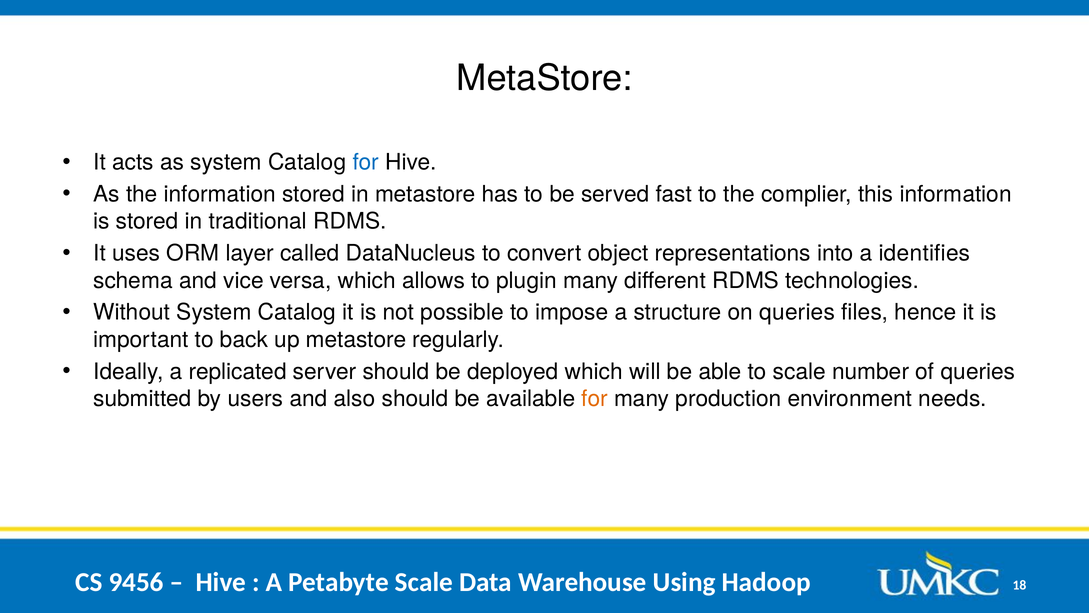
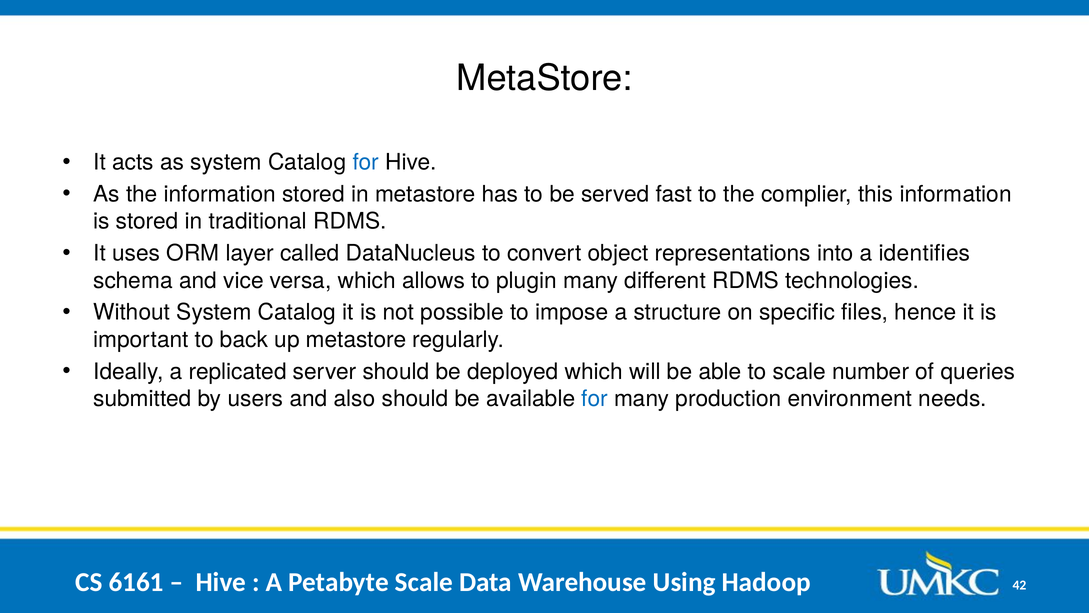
on queries: queries -> specific
for at (595, 399) colour: orange -> blue
9456: 9456 -> 6161
18: 18 -> 42
